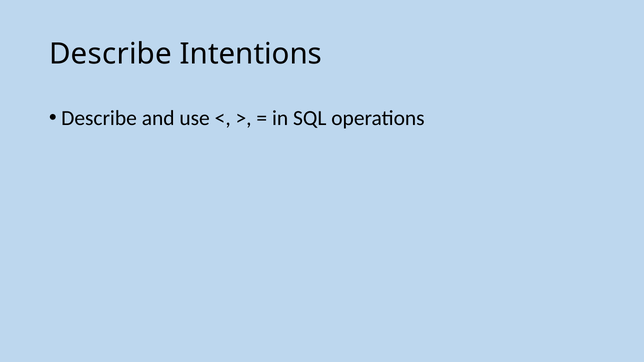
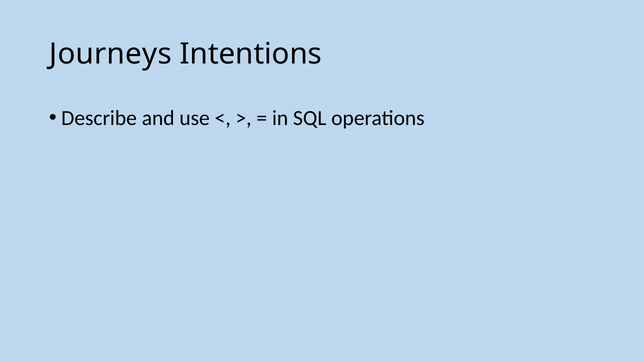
Describe at (111, 54): Describe -> Journeys
